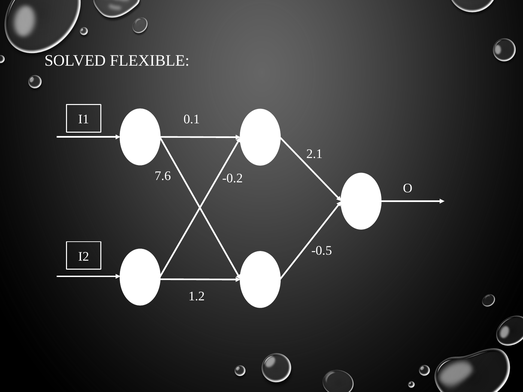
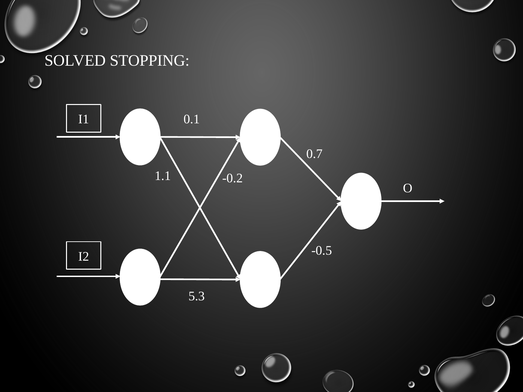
FLEXIBLE: FLEXIBLE -> STOPPING
2.1: 2.1 -> 0.7
7.6: 7.6 -> 1.1
1.2: 1.2 -> 5.3
